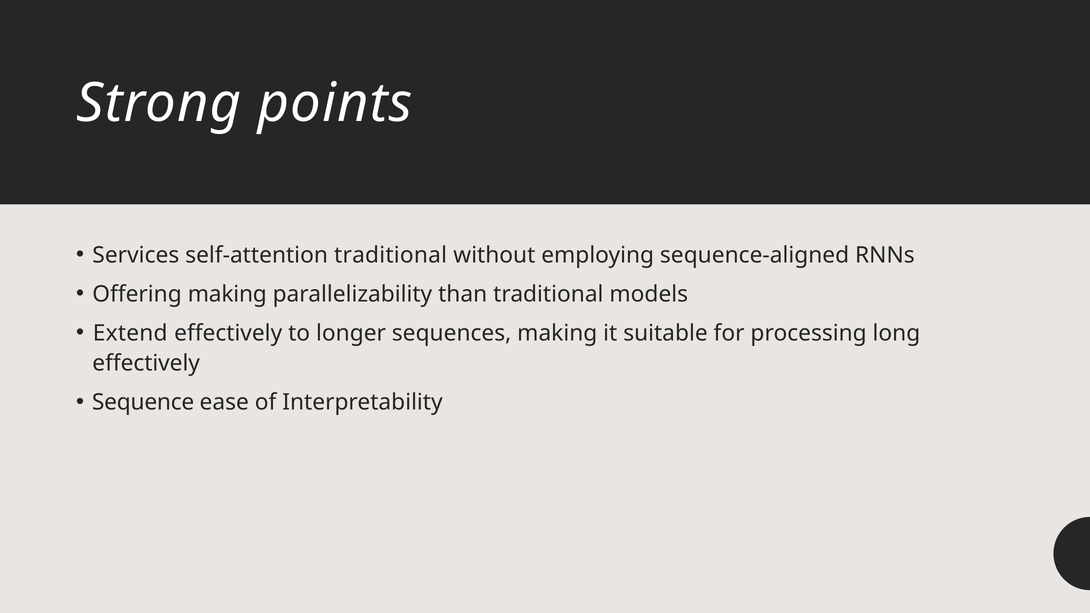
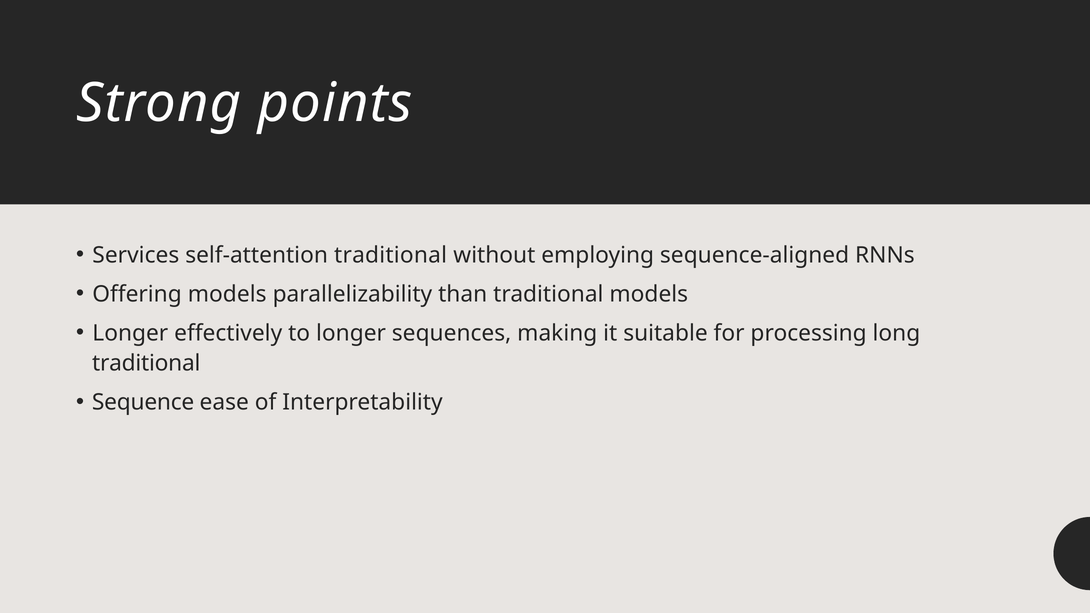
Offering making: making -> models
Extend at (130, 333): Extend -> Longer
effectively at (146, 363): effectively -> traditional
